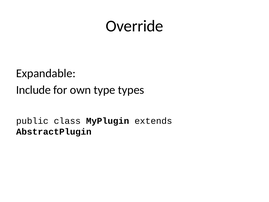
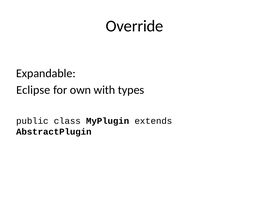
Include: Include -> Eclipse
type: type -> with
